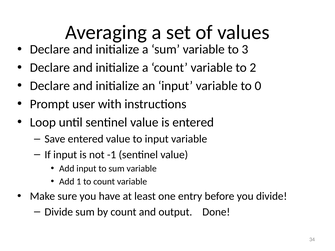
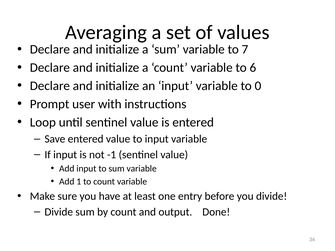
3: 3 -> 7
2: 2 -> 6
